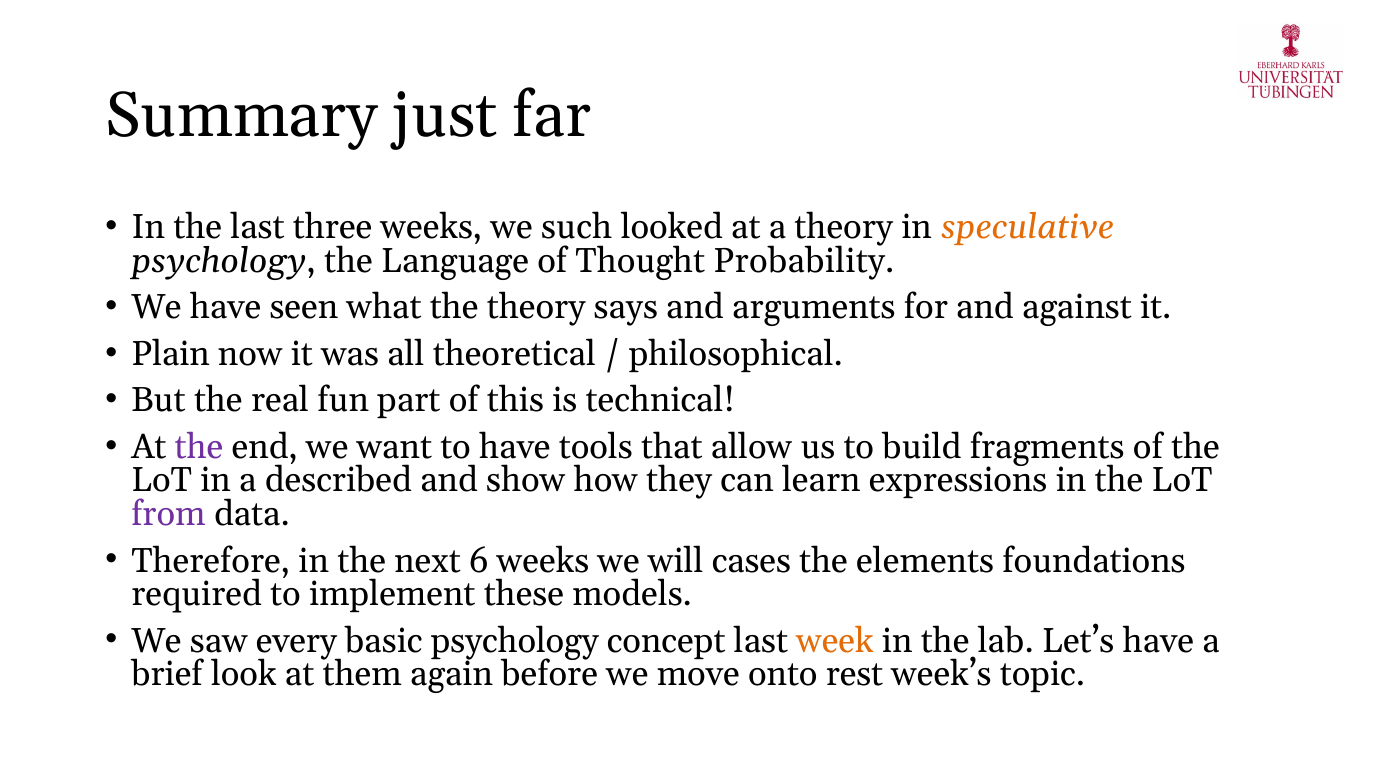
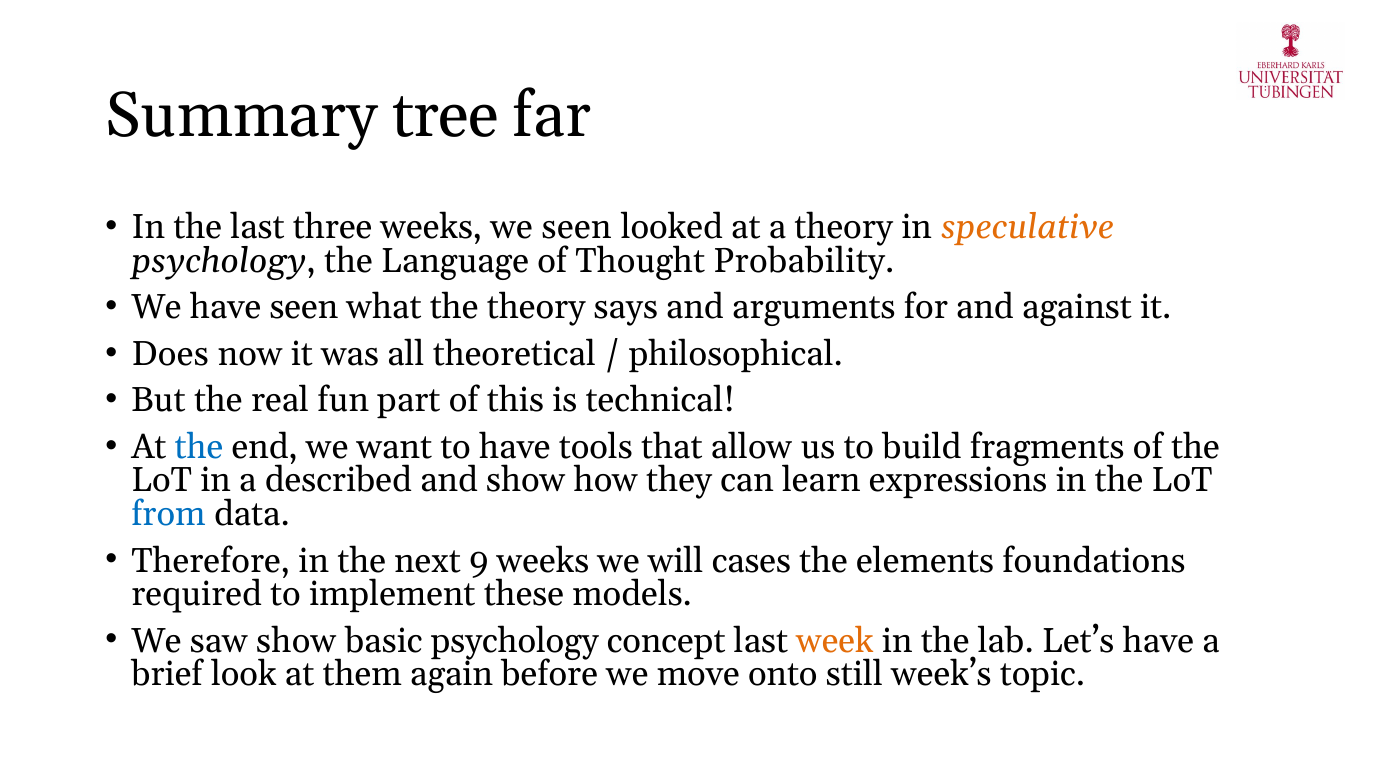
just: just -> tree
we such: such -> seen
Plain: Plain -> Does
the at (199, 447) colour: purple -> blue
from colour: purple -> blue
6: 6 -> 9
saw every: every -> show
rest: rest -> still
